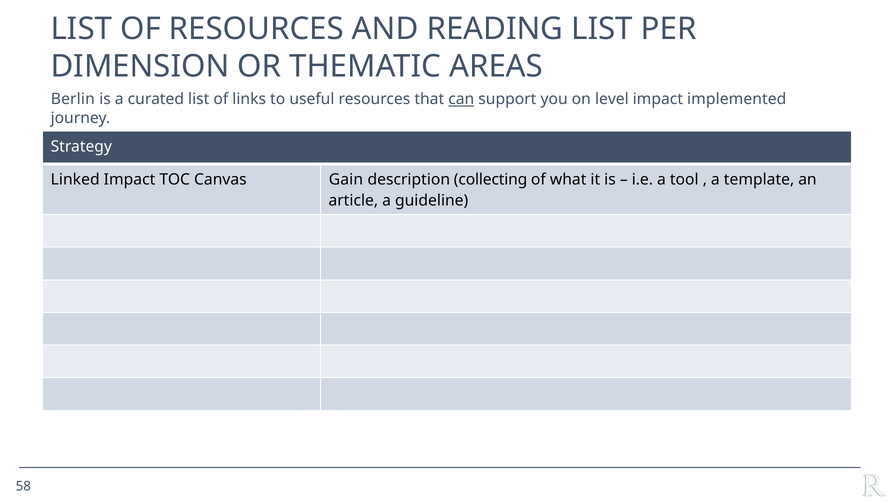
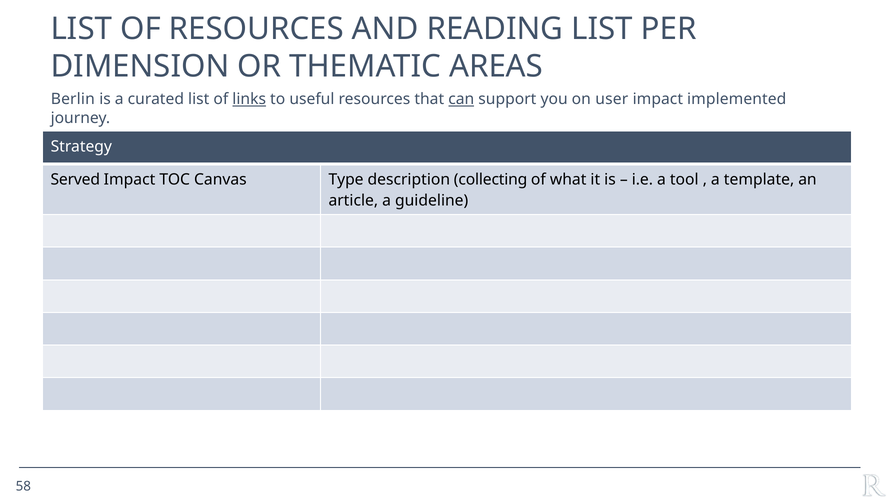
links underline: none -> present
level: level -> user
Linked: Linked -> Served
Gain: Gain -> Type
